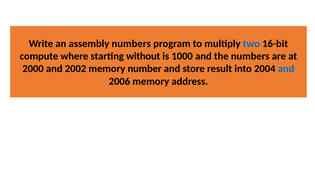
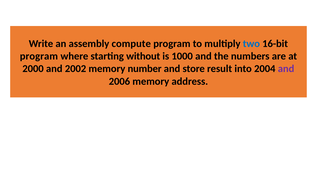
assembly numbers: numbers -> compute
compute at (39, 56): compute -> program
and at (286, 69) colour: blue -> purple
